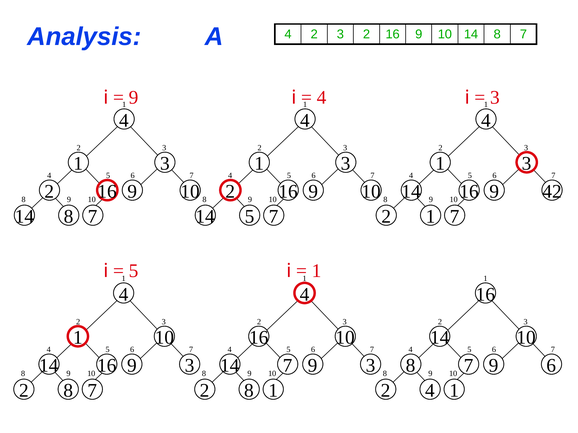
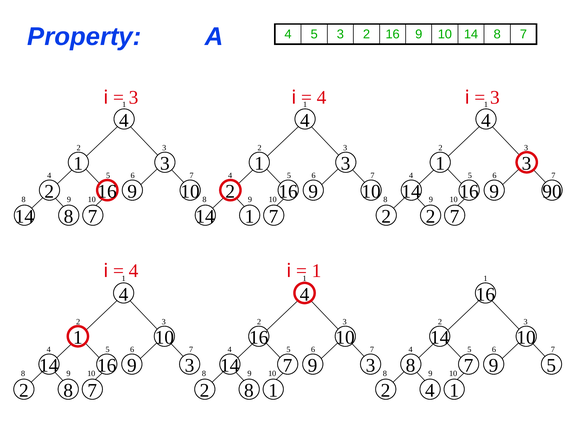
Analysis: Analysis -> Property
A 4 2: 2 -> 5
9 at (134, 98): 9 -> 3
42: 42 -> 90
14 5: 5 -> 1
2 1: 1 -> 2
5 at (134, 271): 5 -> 4
9 6: 6 -> 5
